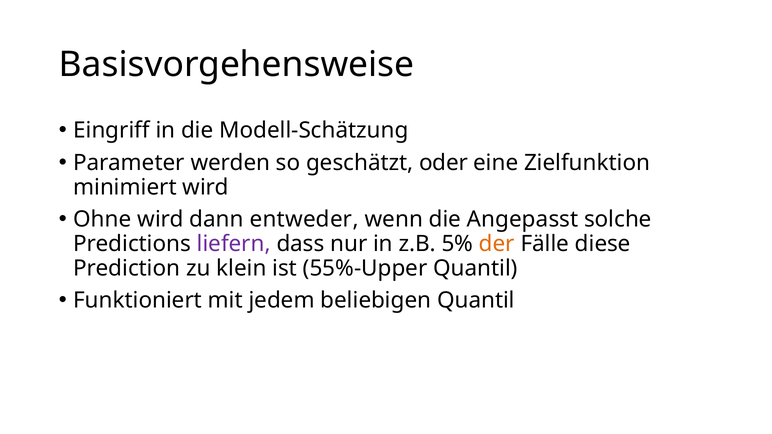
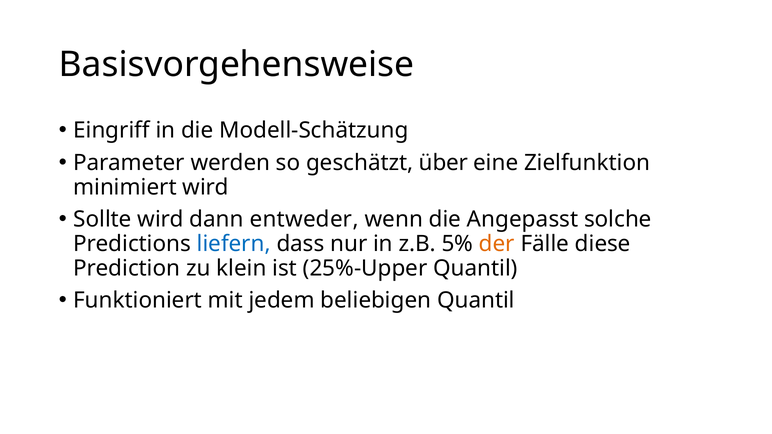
oder: oder -> über
Ohne: Ohne -> Sollte
liefern colour: purple -> blue
55%-Upper: 55%-Upper -> 25%-Upper
